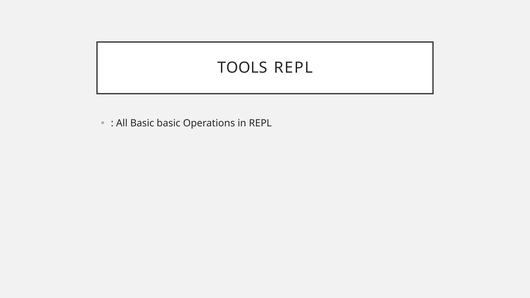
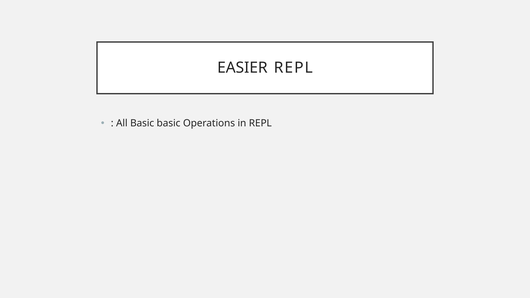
TOOLS: TOOLS -> EASIER
